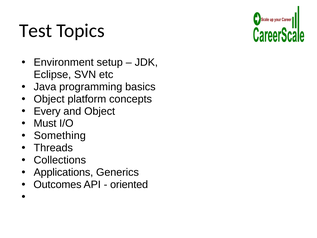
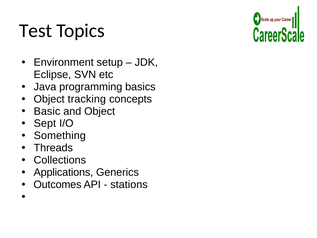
platform: platform -> tracking
Every: Every -> Basic
Must: Must -> Sept
oriented: oriented -> stations
